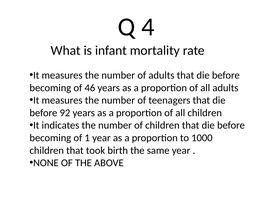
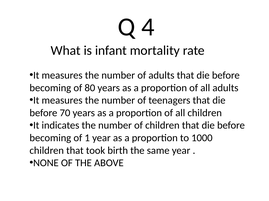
46: 46 -> 80
92: 92 -> 70
